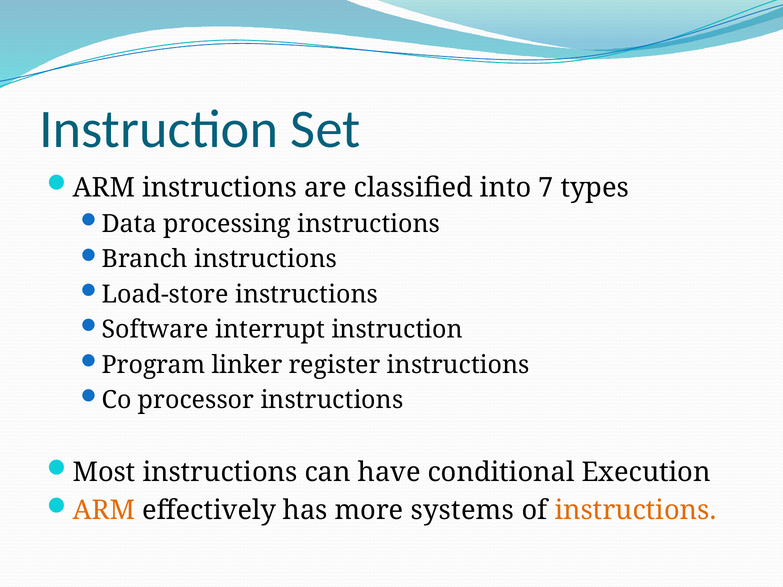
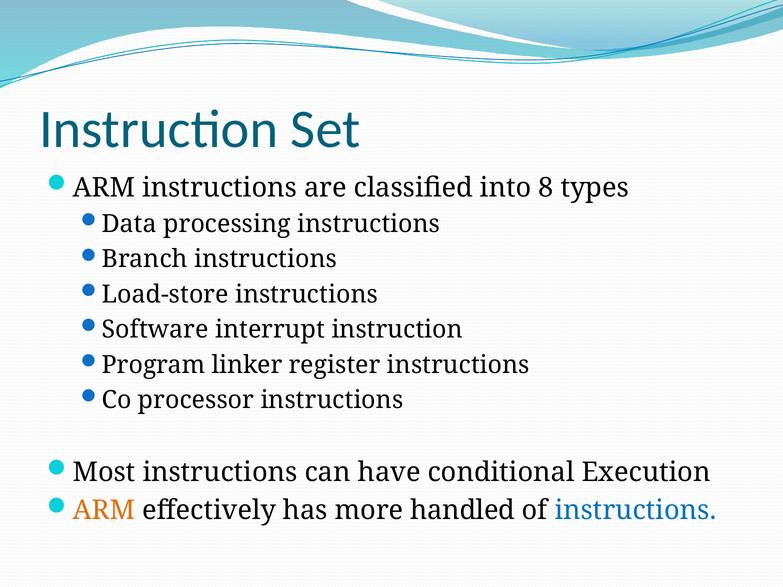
7: 7 -> 8
systems: systems -> handled
instructions at (635, 511) colour: orange -> blue
